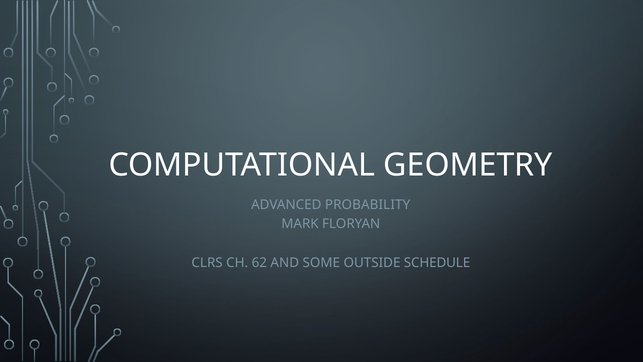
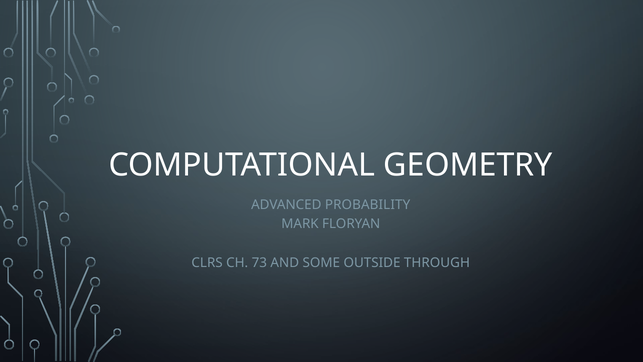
62: 62 -> 73
SCHEDULE: SCHEDULE -> THROUGH
